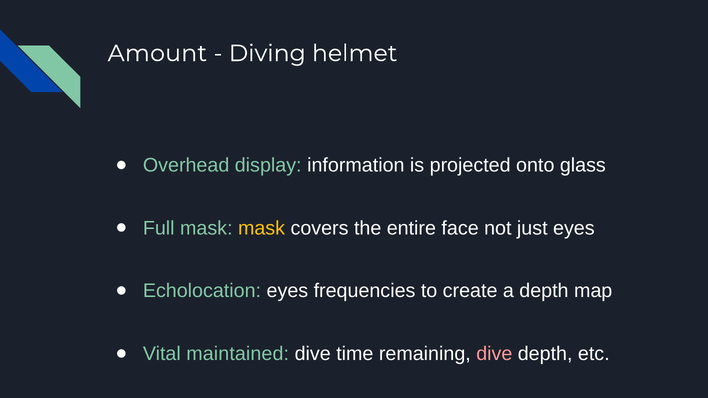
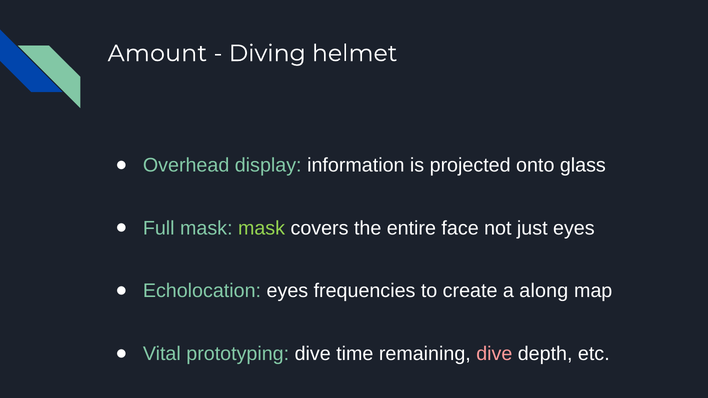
mask at (262, 228) colour: yellow -> light green
a depth: depth -> along
maintained: maintained -> prototyping
